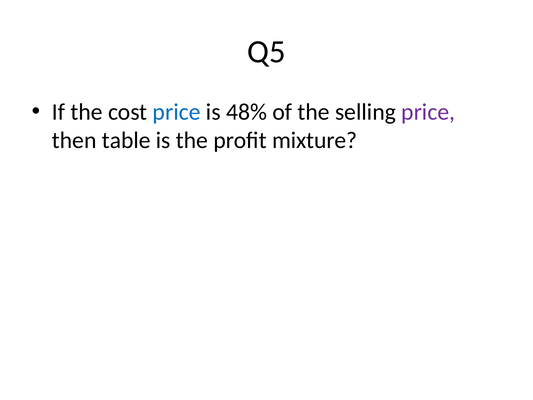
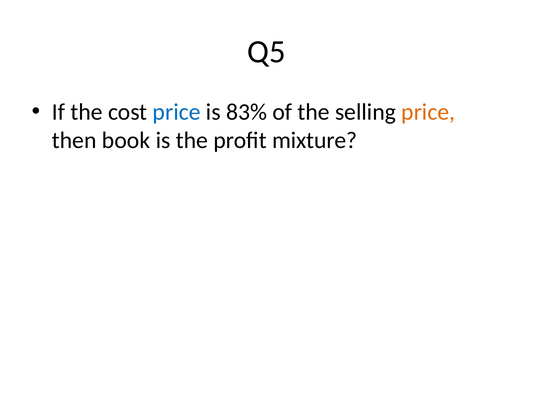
48%: 48% -> 83%
price at (428, 112) colour: purple -> orange
table: table -> book
